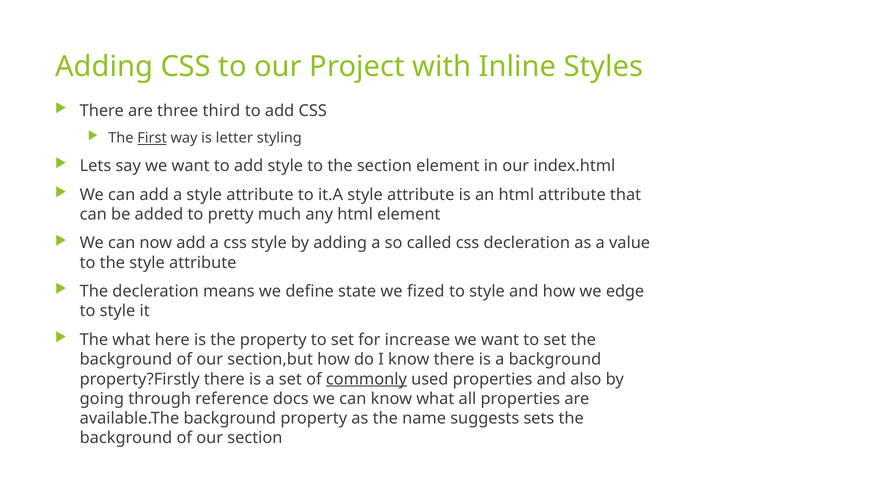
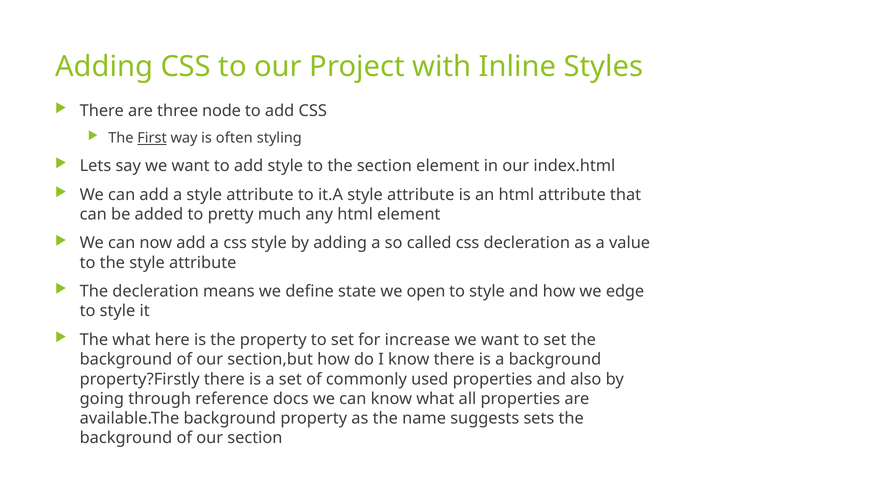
third: third -> node
letter: letter -> often
fized: fized -> open
commonly underline: present -> none
